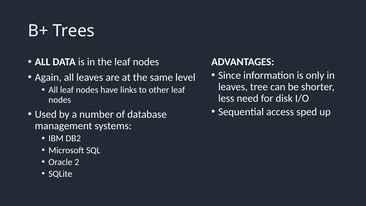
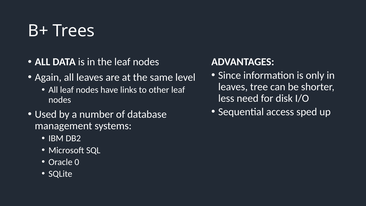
2: 2 -> 0
